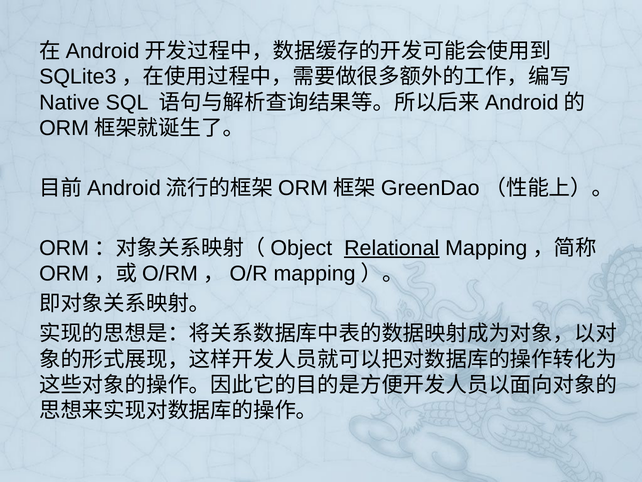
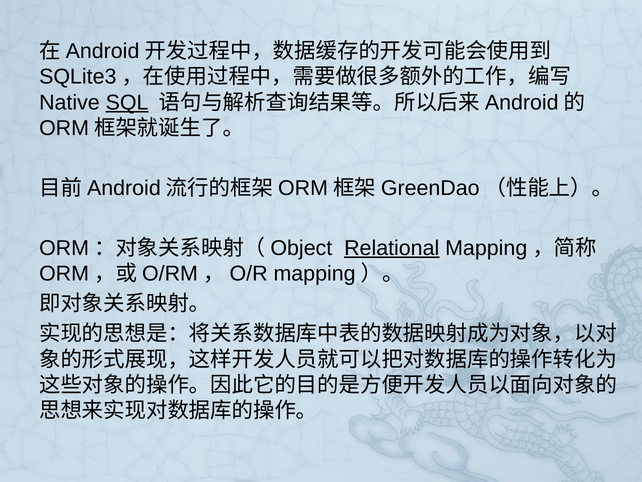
SQL underline: none -> present
